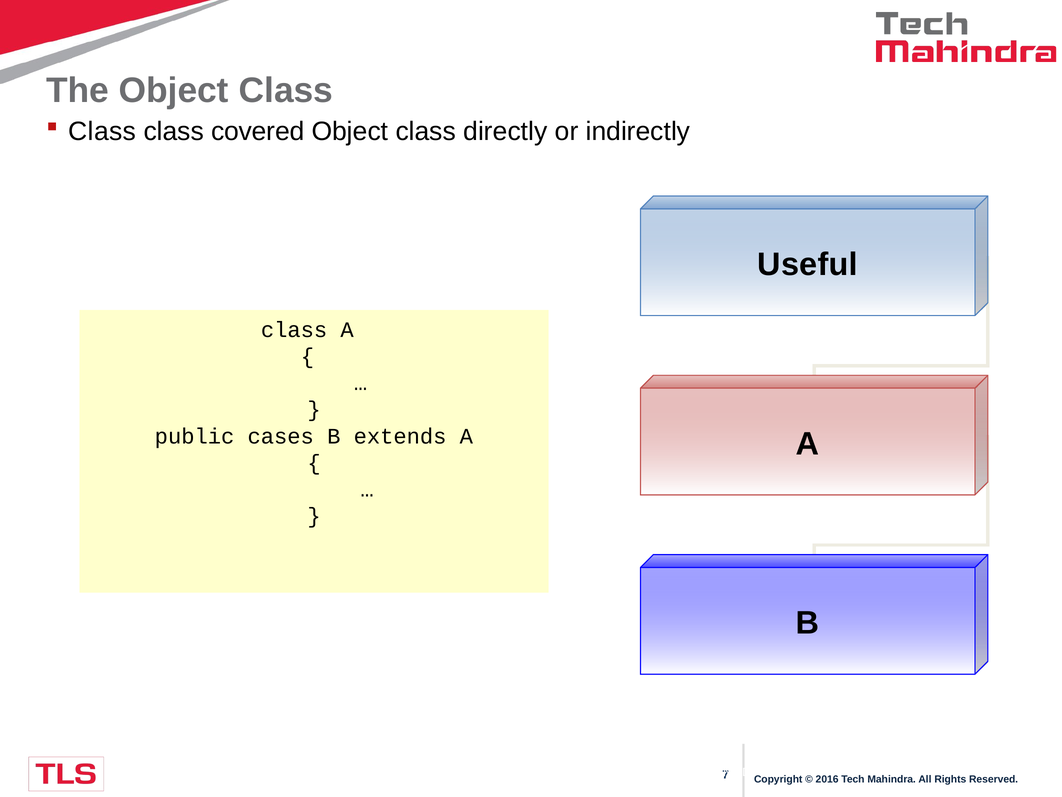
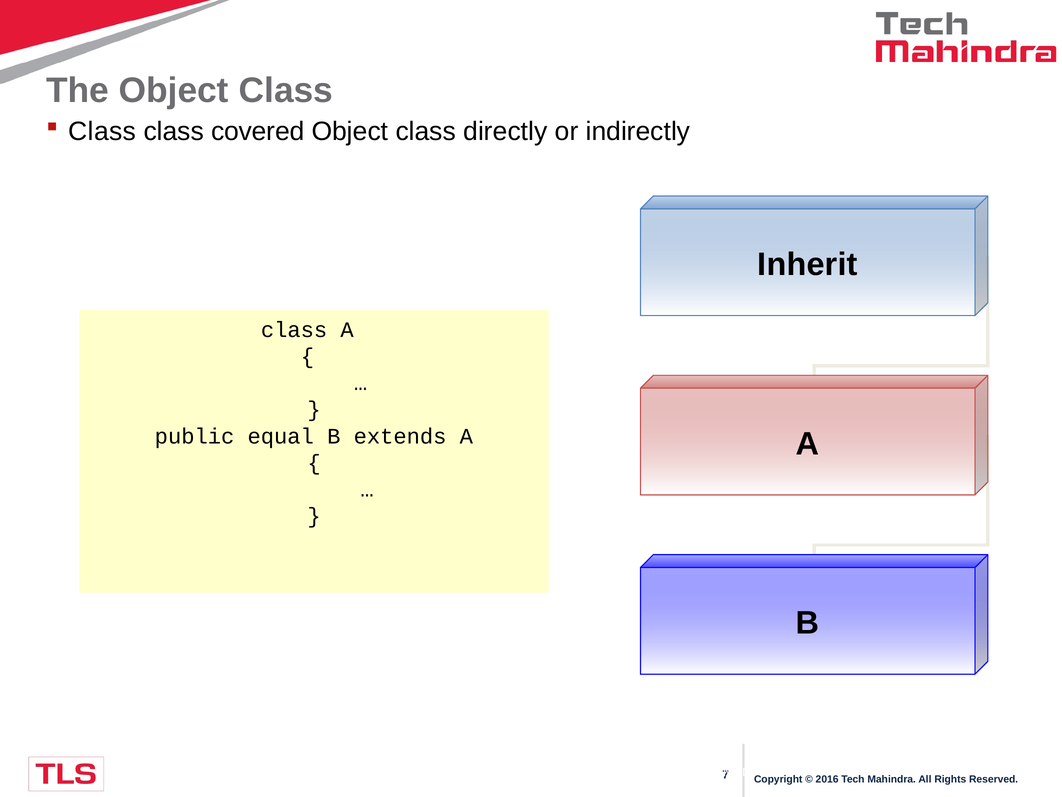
Useful: Useful -> Inherit
cases: cases -> equal
